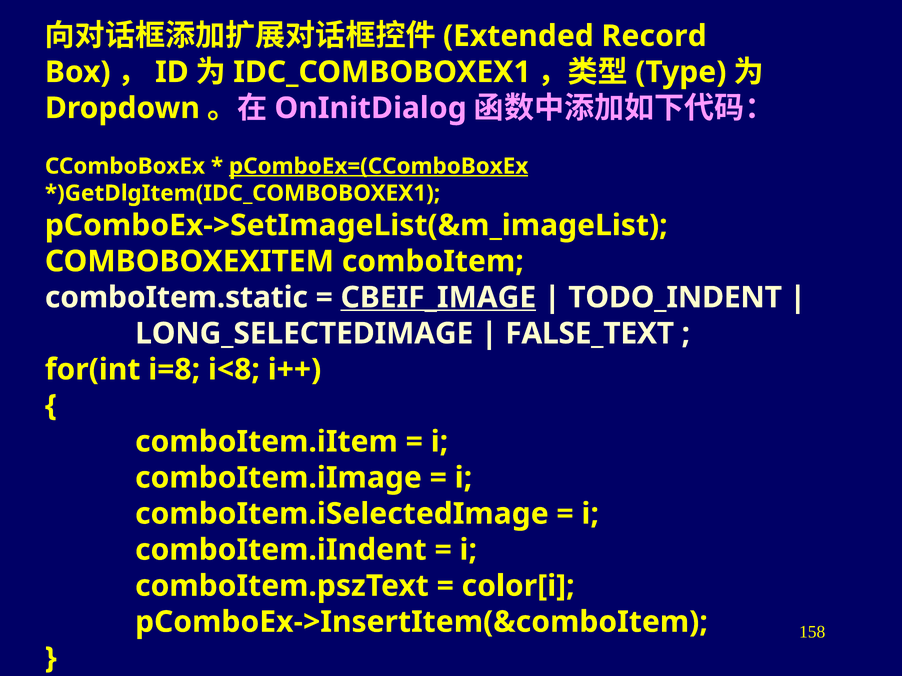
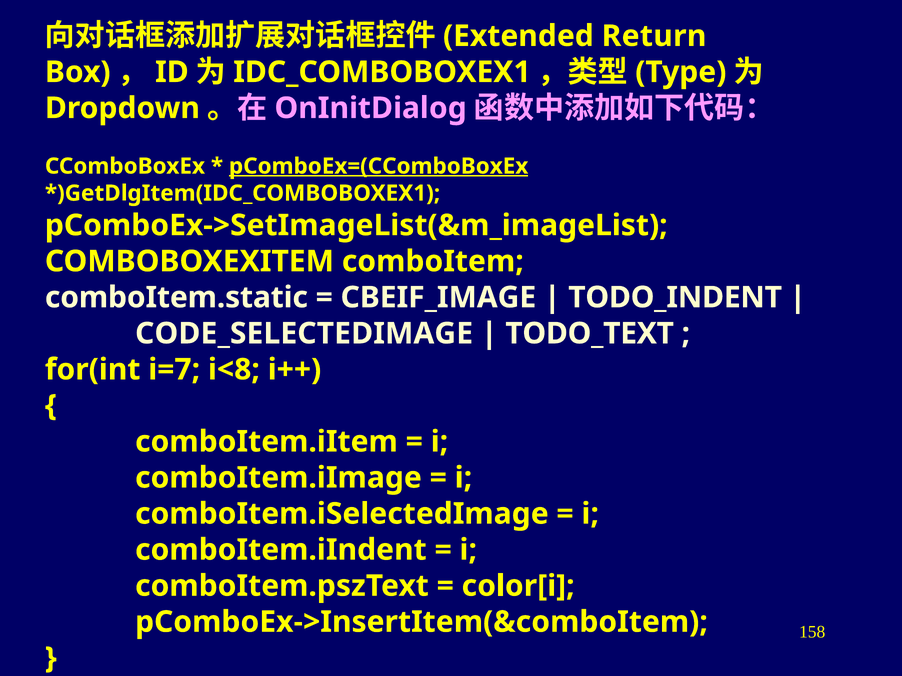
Record: Record -> Return
CBEIF_IMAGE underline: present -> none
LONG_SELECTEDIMAGE: LONG_SELECTEDIMAGE -> CODE_SELECTEDIMAGE
FALSE_TEXT: FALSE_TEXT -> TODO_TEXT
i=8: i=8 -> i=7
